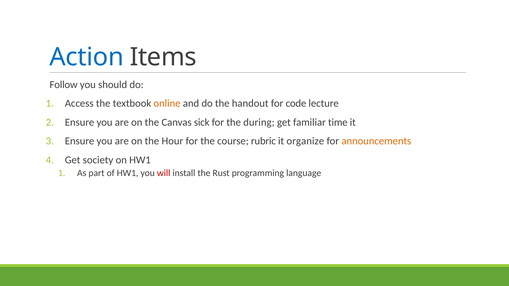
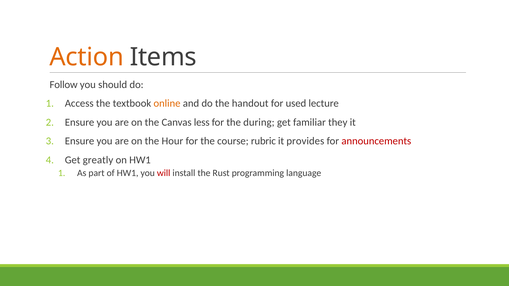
Action colour: blue -> orange
code: code -> used
sick: sick -> less
time: time -> they
organize: organize -> provides
announcements colour: orange -> red
society: society -> greatly
